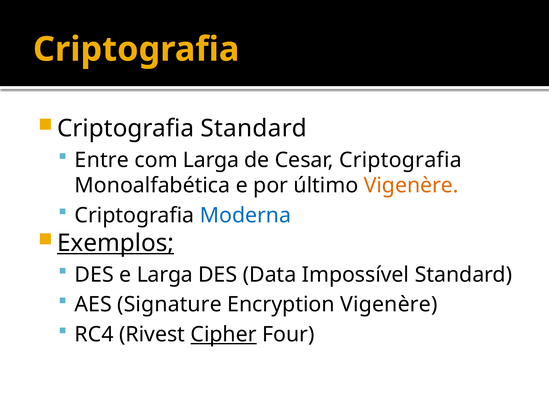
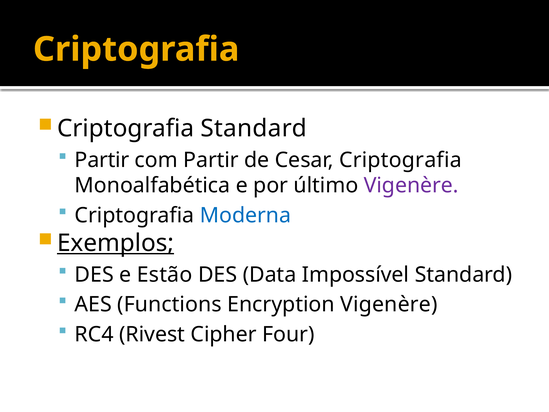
Entre at (102, 160): Entre -> Partir
com Larga: Larga -> Partir
Vigenère at (411, 185) colour: orange -> purple
e Larga: Larga -> Estão
Signature: Signature -> Functions
Cipher underline: present -> none
